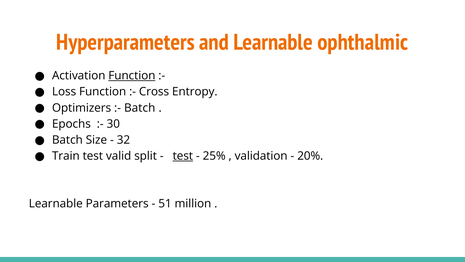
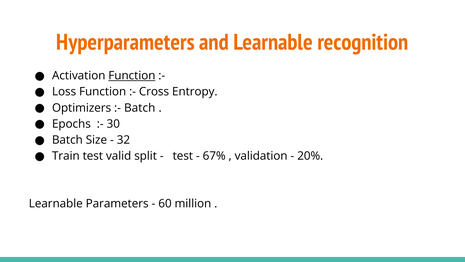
ophthalmic: ophthalmic -> recognition
test at (183, 156) underline: present -> none
25%: 25% -> 67%
51: 51 -> 60
